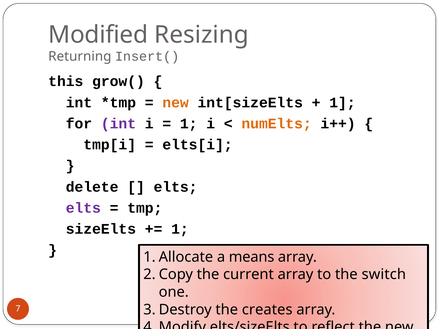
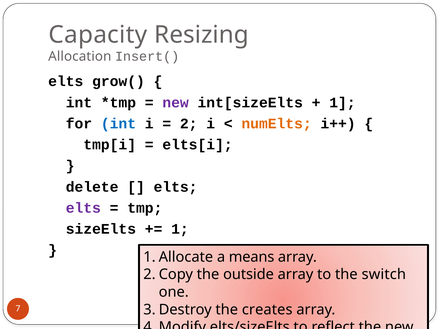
Modified: Modified -> Capacity
Returning: Returning -> Allocation
this at (66, 81): this -> elts
new at (176, 103) colour: orange -> purple
int at (118, 124) colour: purple -> blue
1 at (189, 124): 1 -> 2
current: current -> outside
